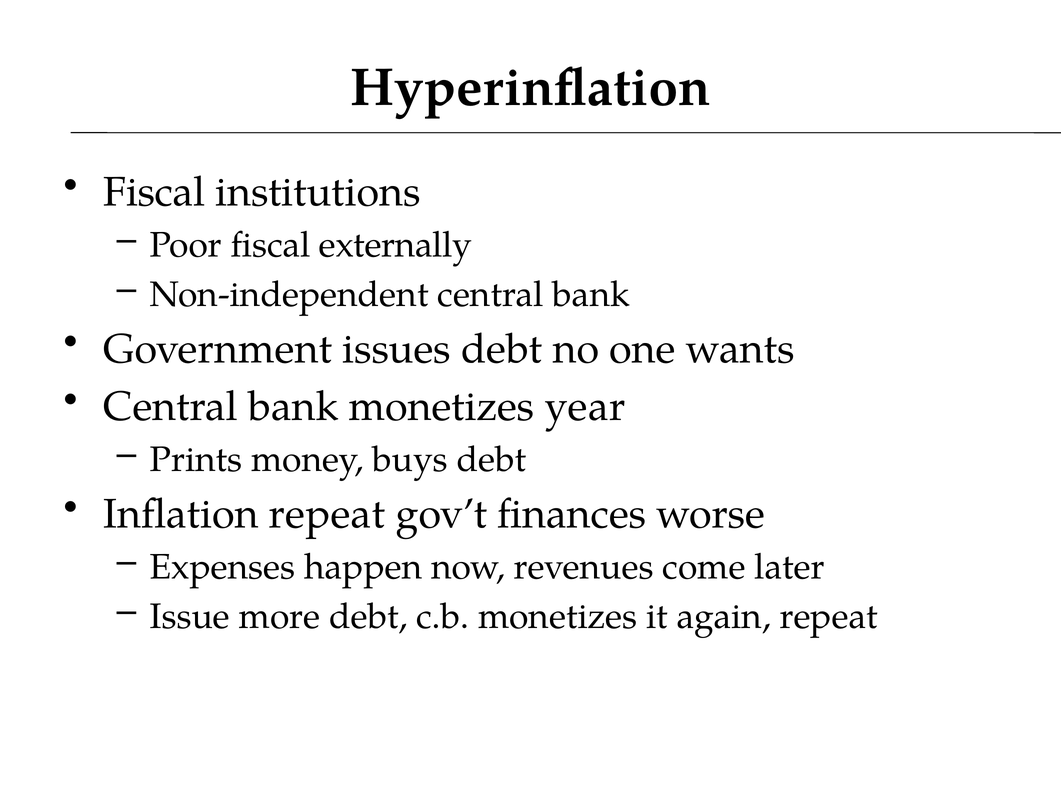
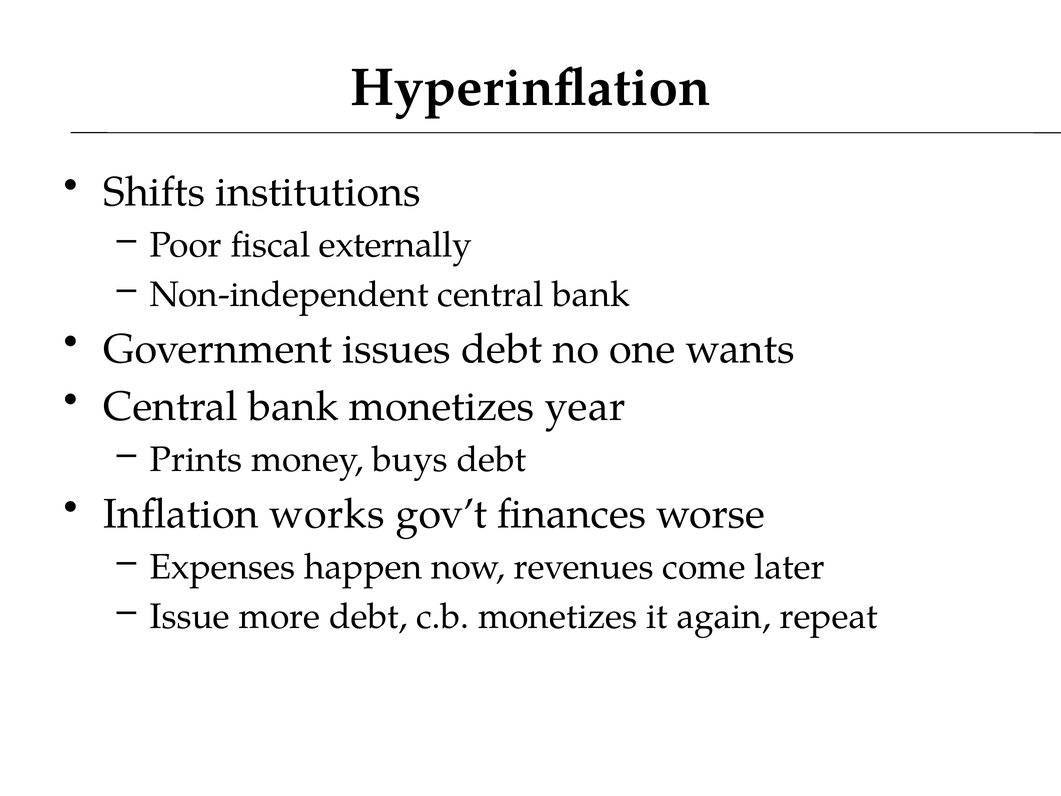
Fiscal at (154, 192): Fiscal -> Shifts
Inflation repeat: repeat -> works
